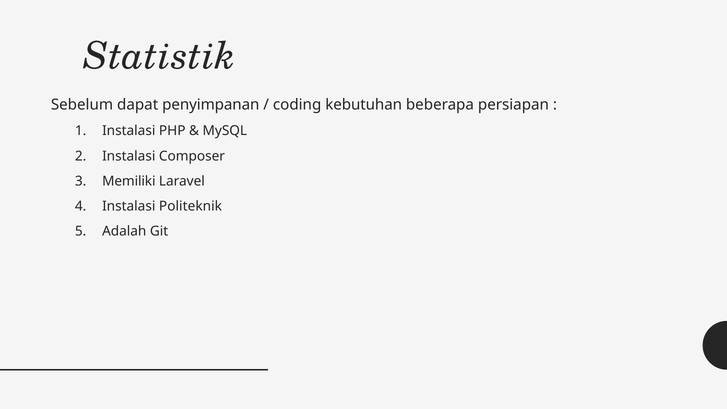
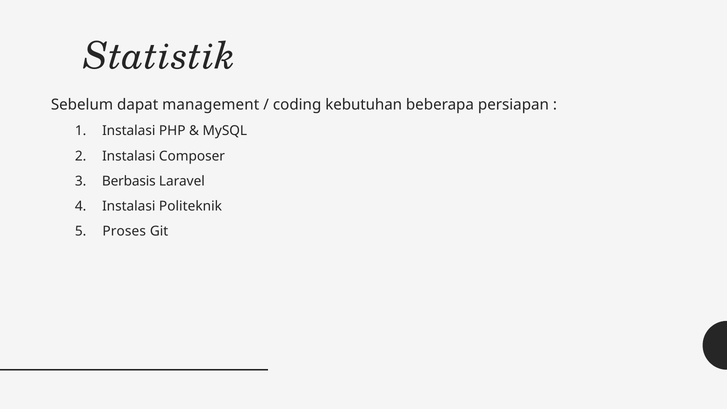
penyimpanan: penyimpanan -> management
Memiliki: Memiliki -> Berbasis
Adalah: Adalah -> Proses
